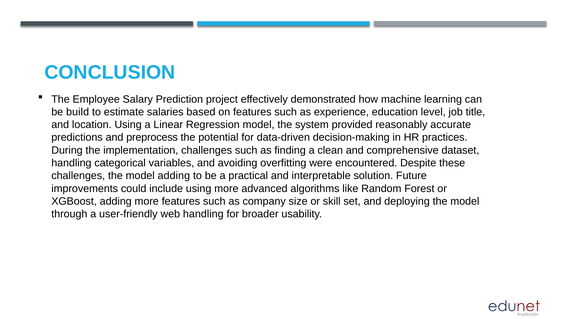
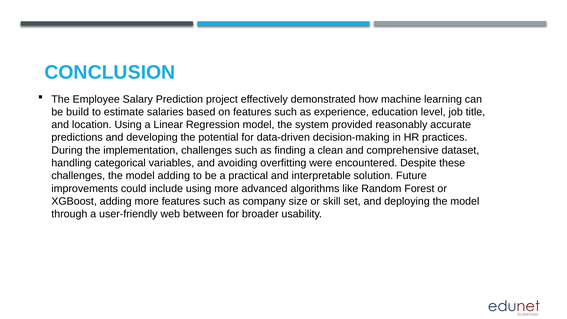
preprocess: preprocess -> developing
web handling: handling -> between
